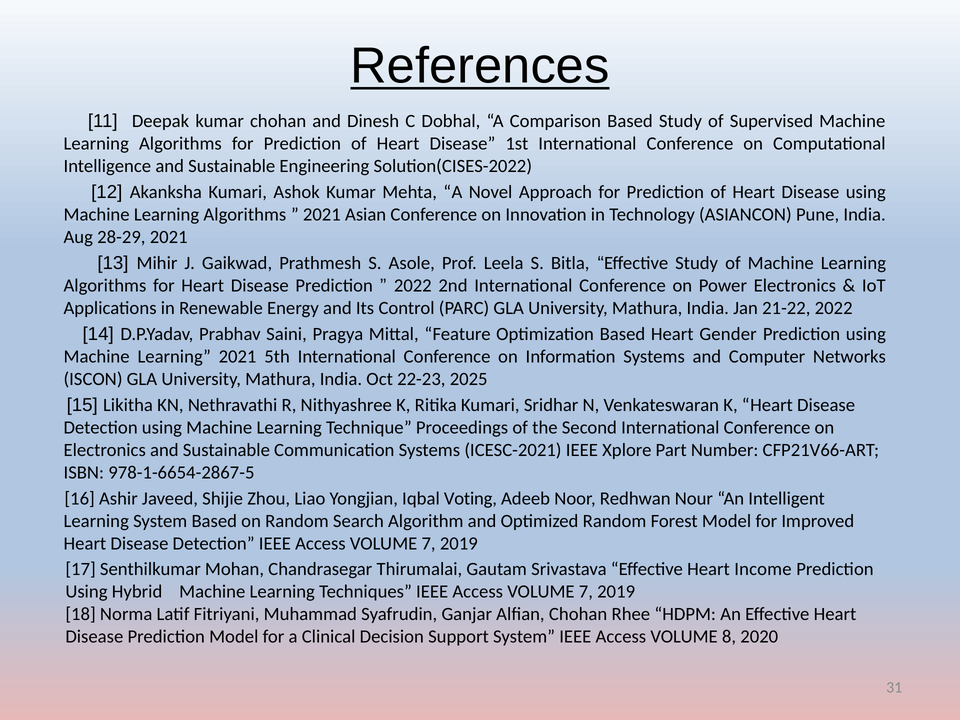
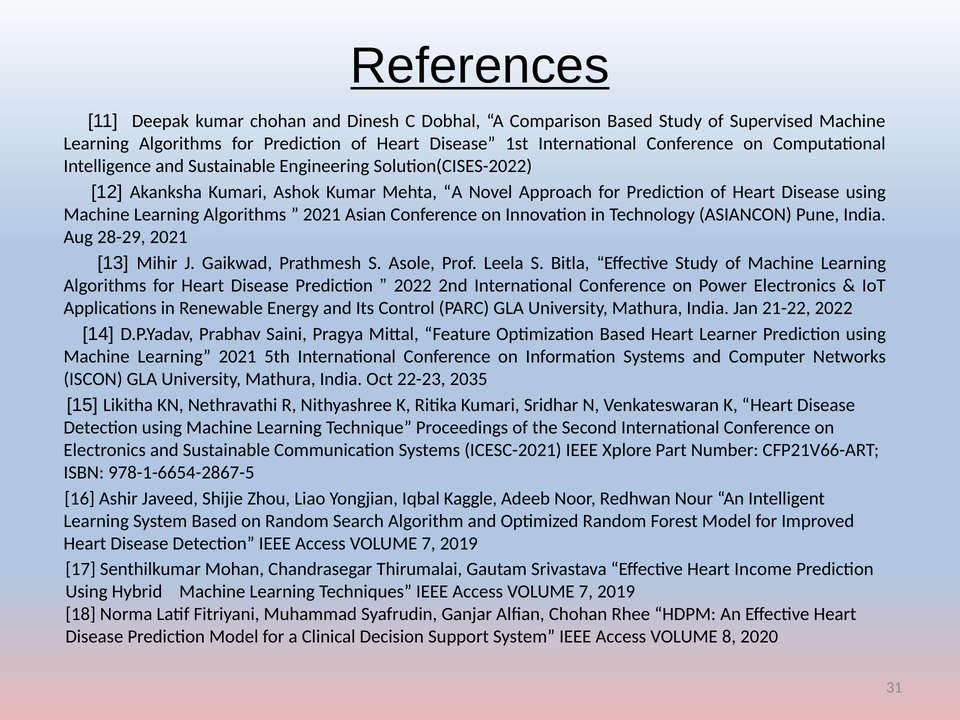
Gender: Gender -> Learner
2025: 2025 -> 2035
Voting: Voting -> Kaggle
